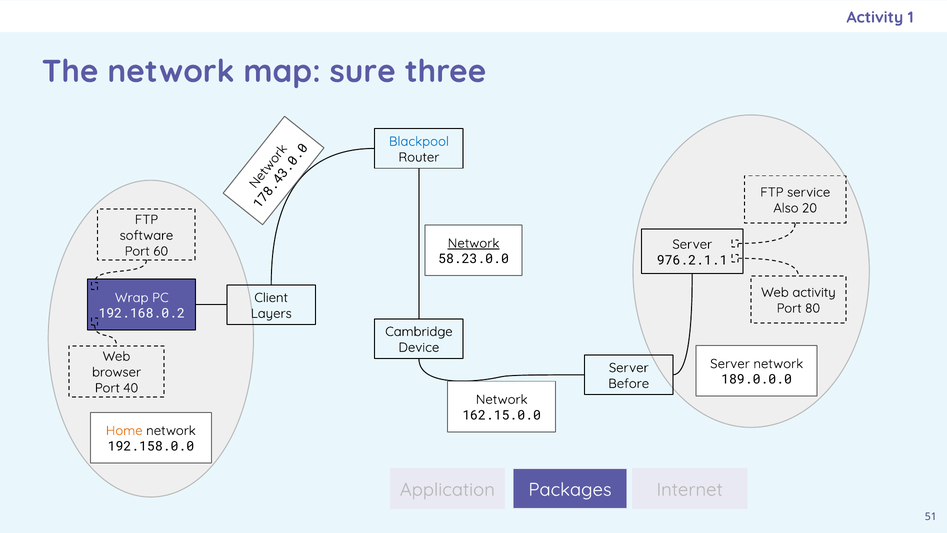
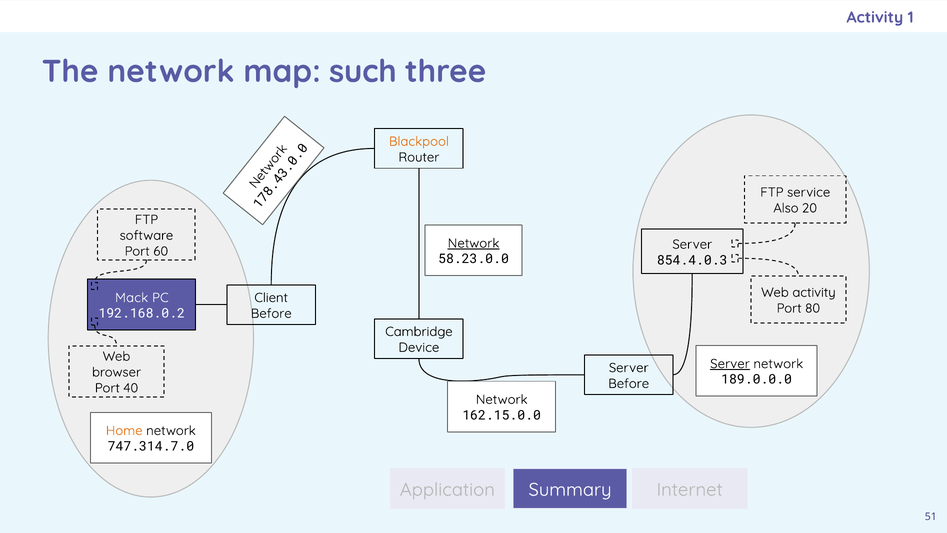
sure: sure -> such
Blackpool colour: blue -> orange
976.2.1.1: 976.2.1.1 -> 854.4.0.3
Wrap: Wrap -> Mack
Layers at (271, 313): Layers -> Before
Server at (730, 364) underline: none -> present
192.158.0.0: 192.158.0.0 -> 747.314.7.0
Packages: Packages -> Summary
